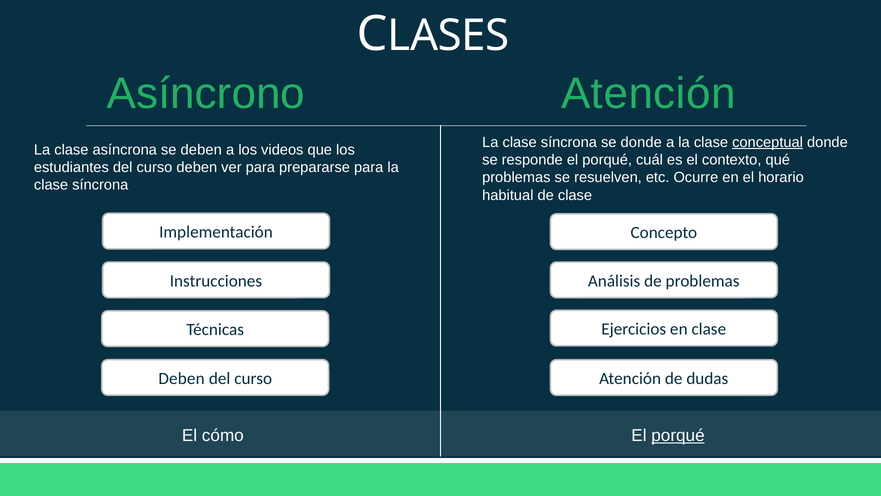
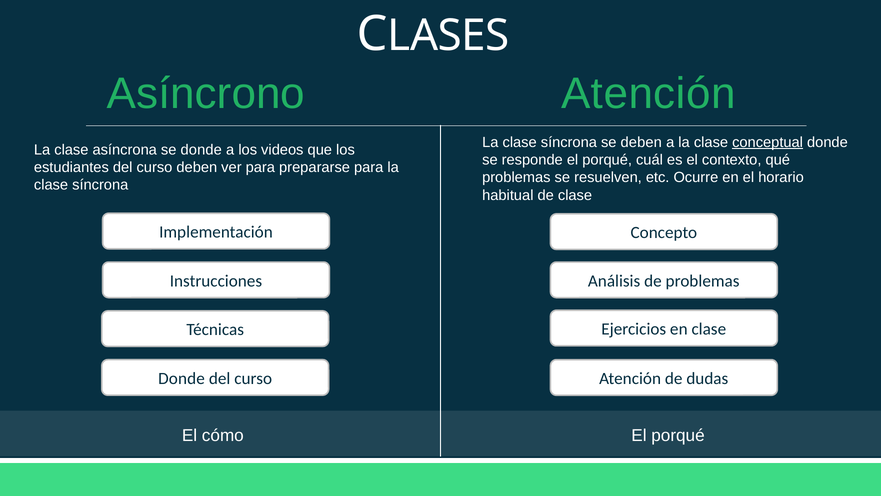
se donde: donde -> deben
se deben: deben -> donde
Deben at (181, 378): Deben -> Donde
porqué at (678, 435) underline: present -> none
